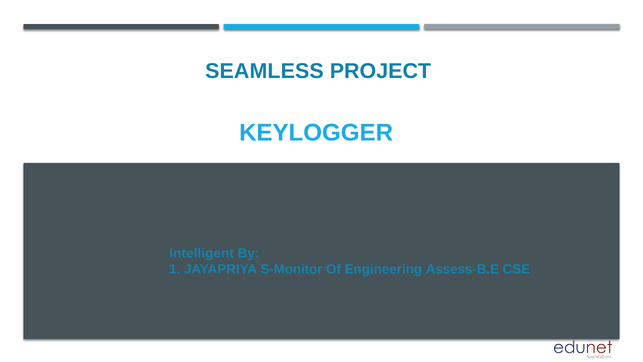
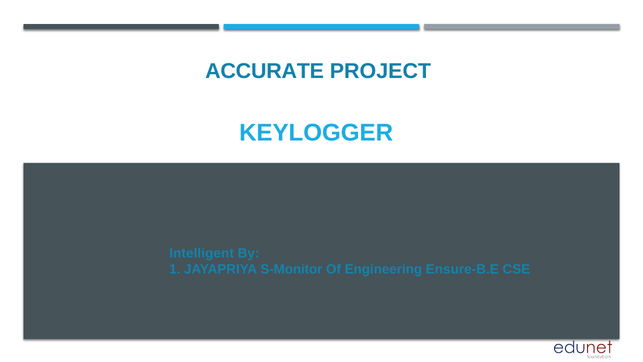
SEAMLESS: SEAMLESS -> ACCURATE
Assess-B.E: Assess-B.E -> Ensure-B.E
